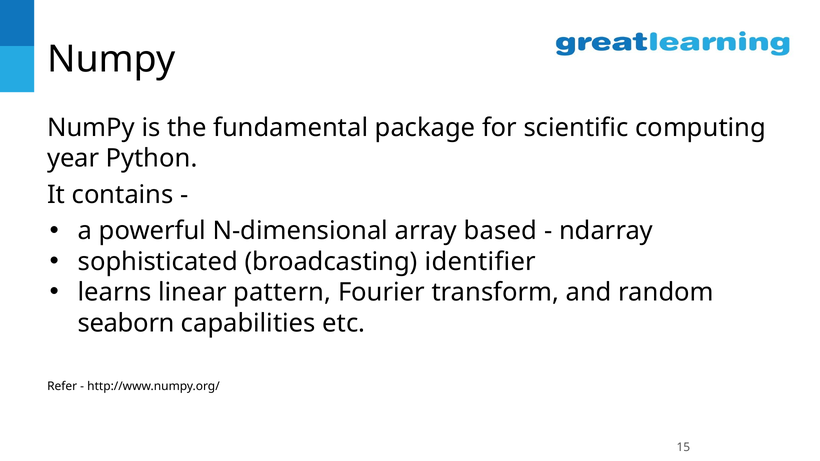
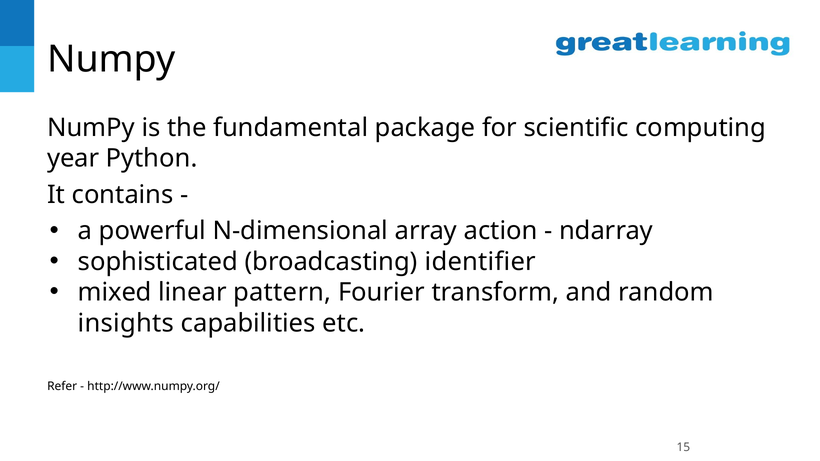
based: based -> action
learns: learns -> mixed
seaborn: seaborn -> insights
